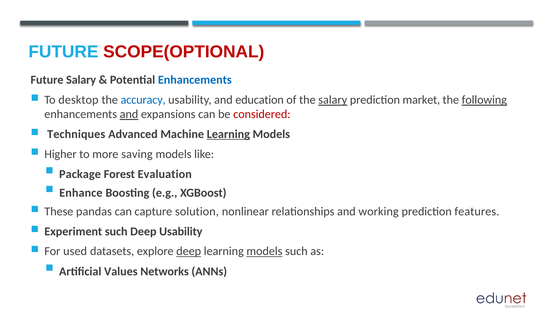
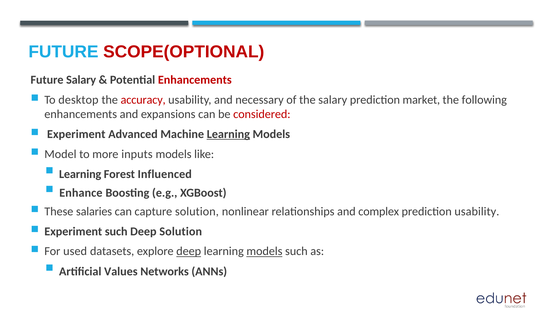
Enhancements at (195, 80) colour: blue -> red
accuracy colour: blue -> red
education: education -> necessary
salary at (333, 100) underline: present -> none
following underline: present -> none
and at (129, 114) underline: present -> none
Techniques at (76, 134): Techniques -> Experiment
Higher: Higher -> Model
saving: saving -> inputs
Package at (80, 174): Package -> Learning
Evaluation: Evaluation -> Influenced
pandas: pandas -> salaries
working: working -> complex
prediction features: features -> usability
Deep Usability: Usability -> Solution
